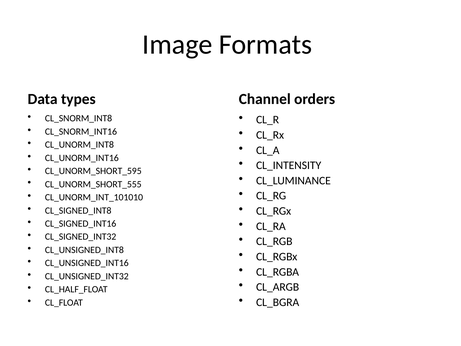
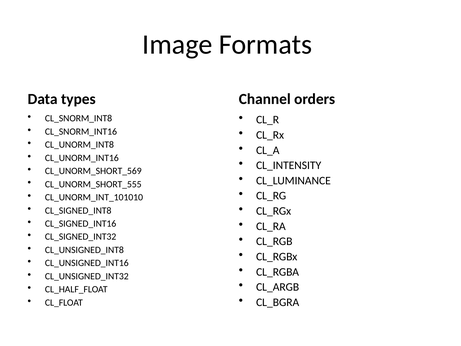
CL_UNORM_SHORT_595: CL_UNORM_SHORT_595 -> CL_UNORM_SHORT_569
